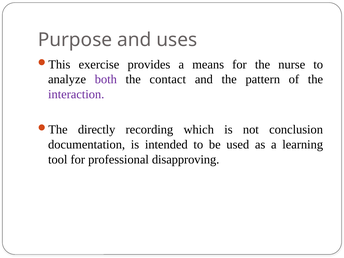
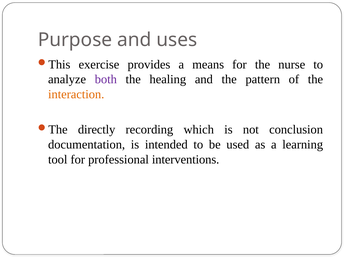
contact: contact -> healing
interaction colour: purple -> orange
disapproving: disapproving -> interventions
